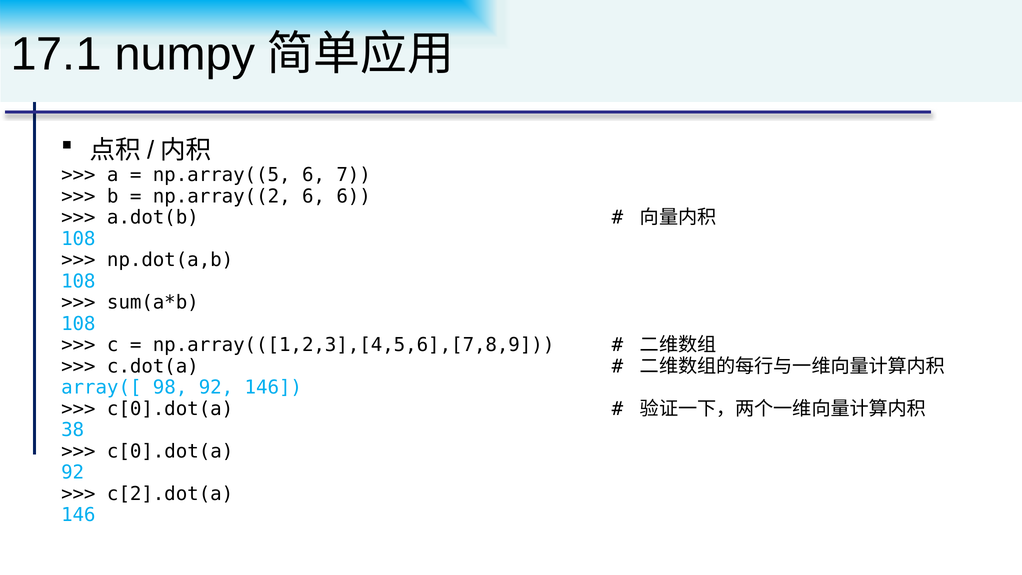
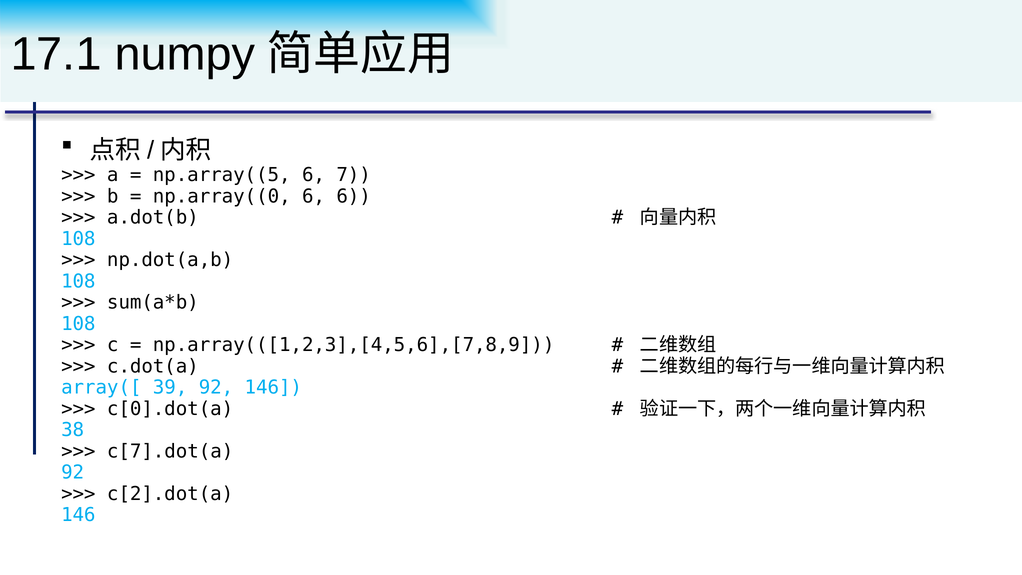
np.array((2: np.array((2 -> np.array((0
98: 98 -> 39
c[0].dot(a at (170, 451): c[0].dot(a -> c[7].dot(a
